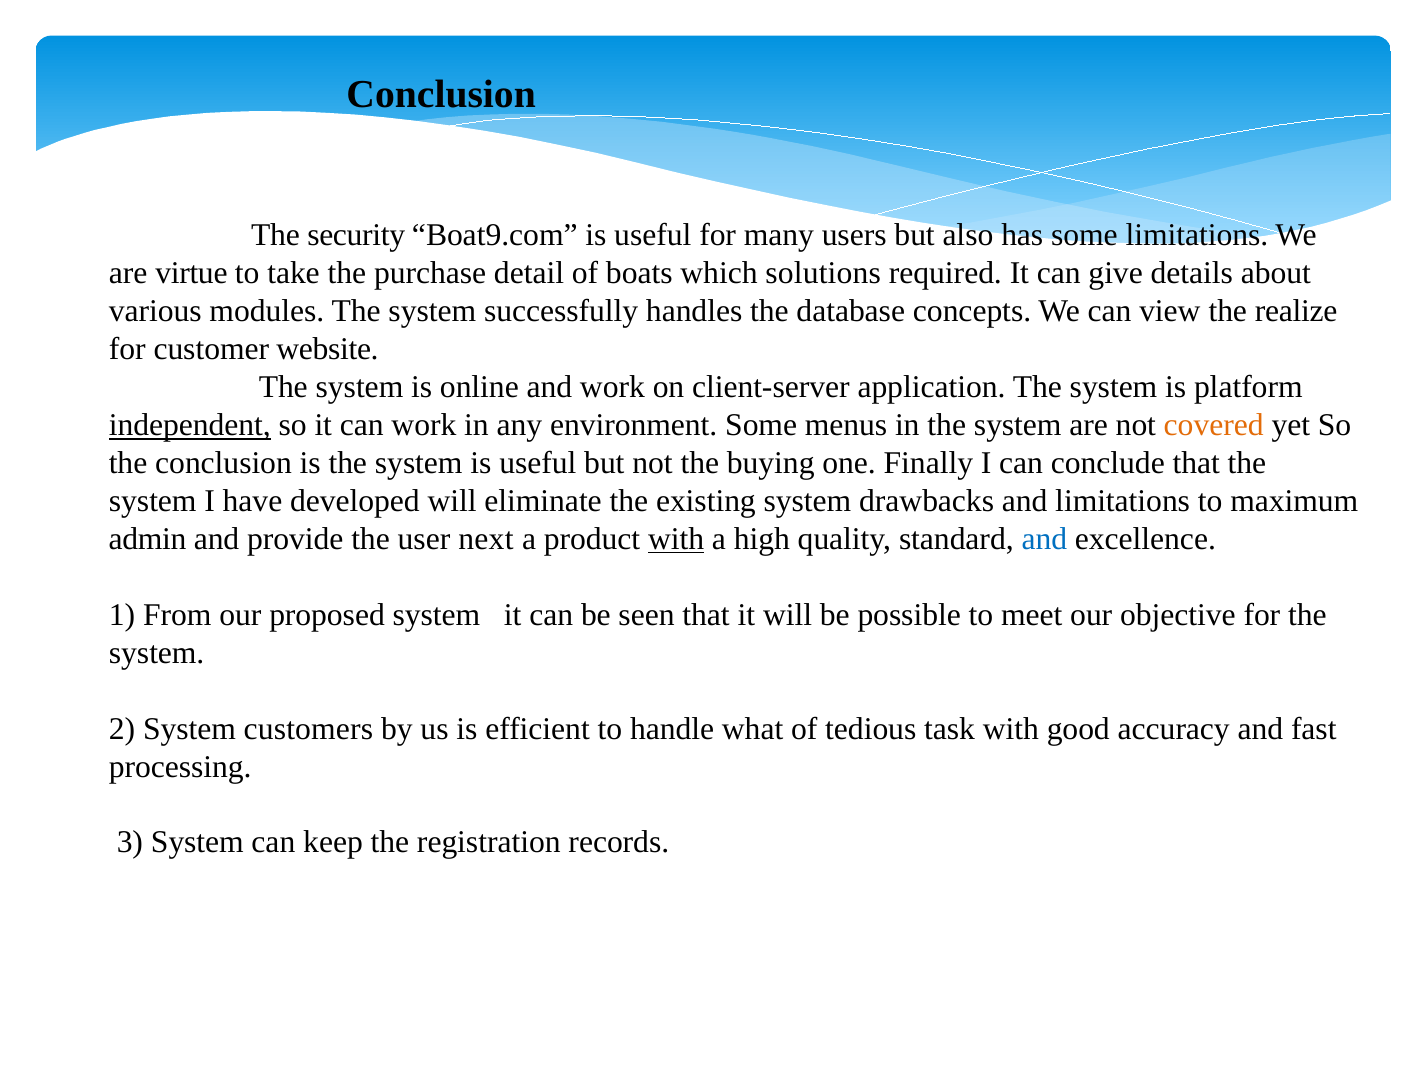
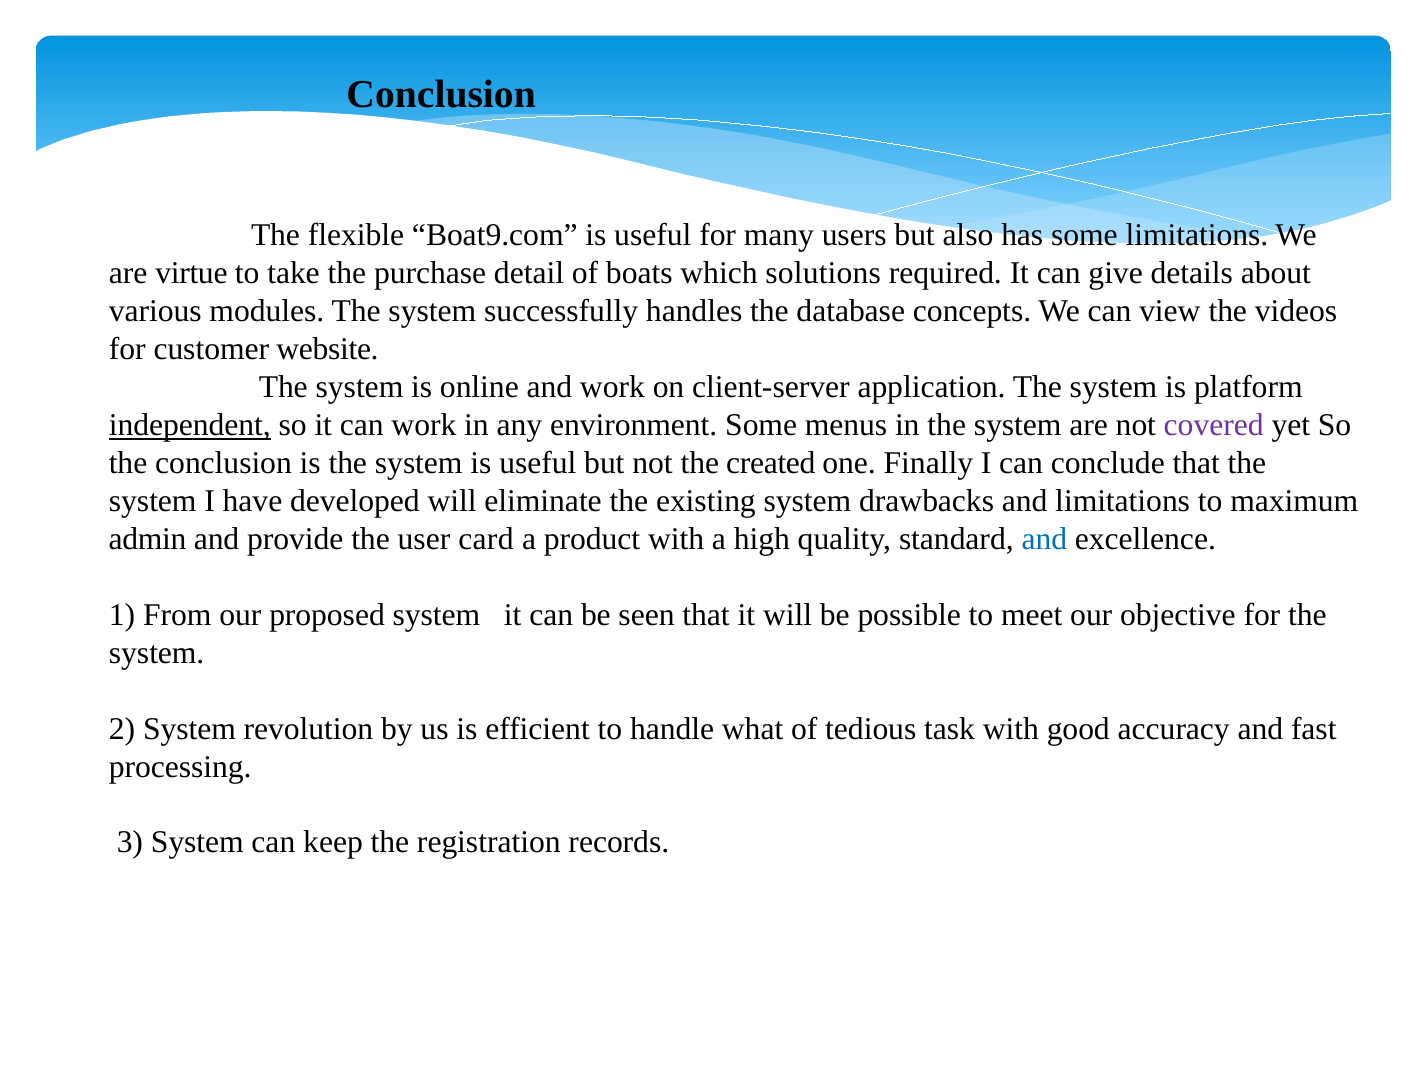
security: security -> flexible
realize: realize -> videos
covered colour: orange -> purple
buying: buying -> created
next: next -> card
with at (676, 539) underline: present -> none
customers: customers -> revolution
